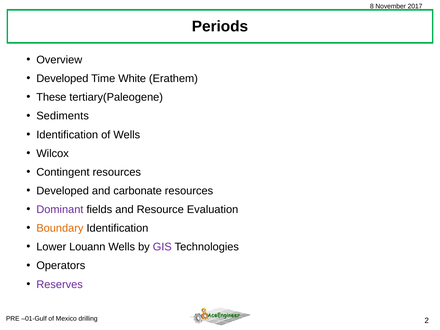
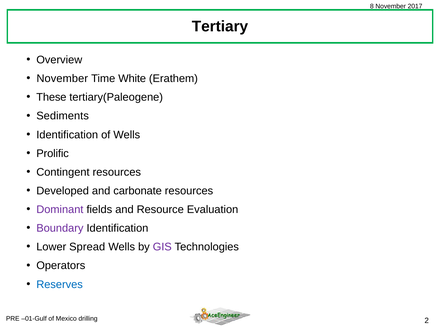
Periods: Periods -> Tertiary
Developed at (62, 79): Developed -> November
Wilcox: Wilcox -> Prolific
Boundary colour: orange -> purple
Louann: Louann -> Spread
Reserves colour: purple -> blue
